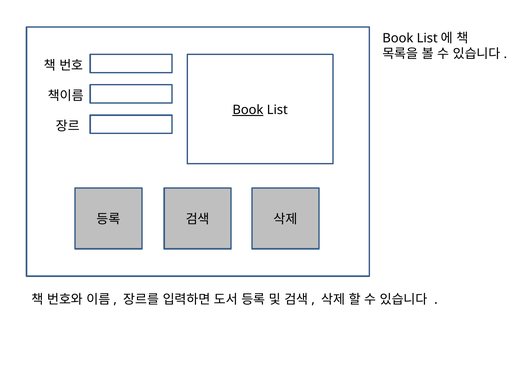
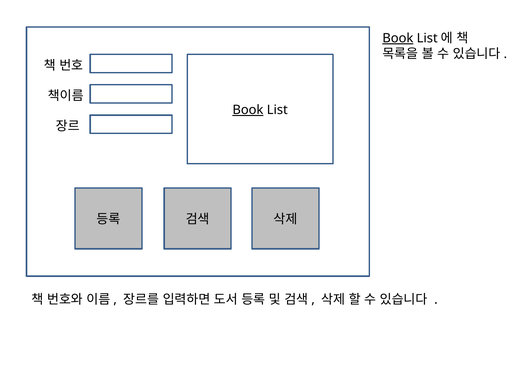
Book at (398, 38) underline: none -> present
